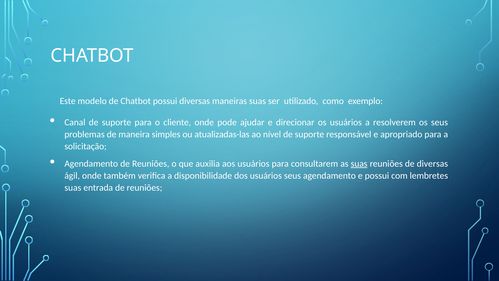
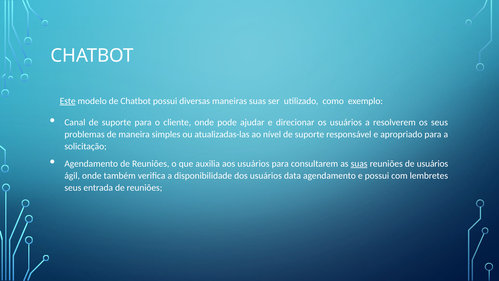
Este underline: none -> present
de diversas: diversas -> usuários
usuários seus: seus -> data
suas at (73, 188): suas -> seus
